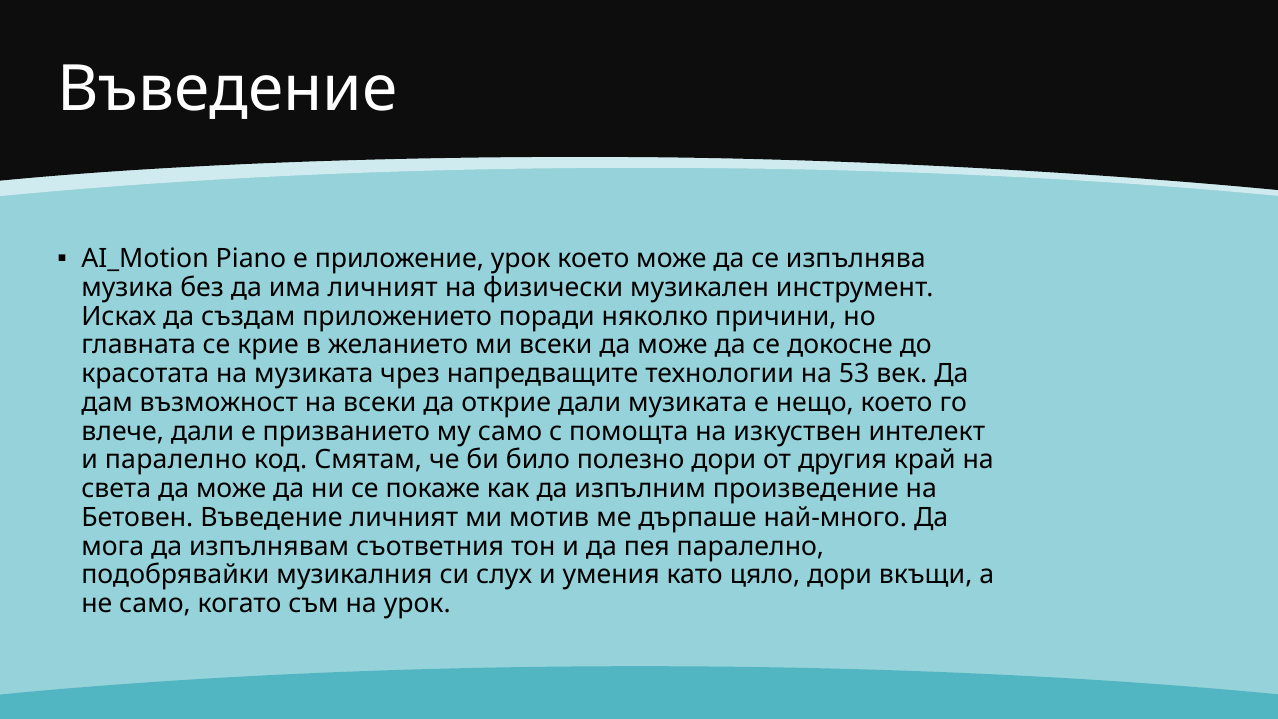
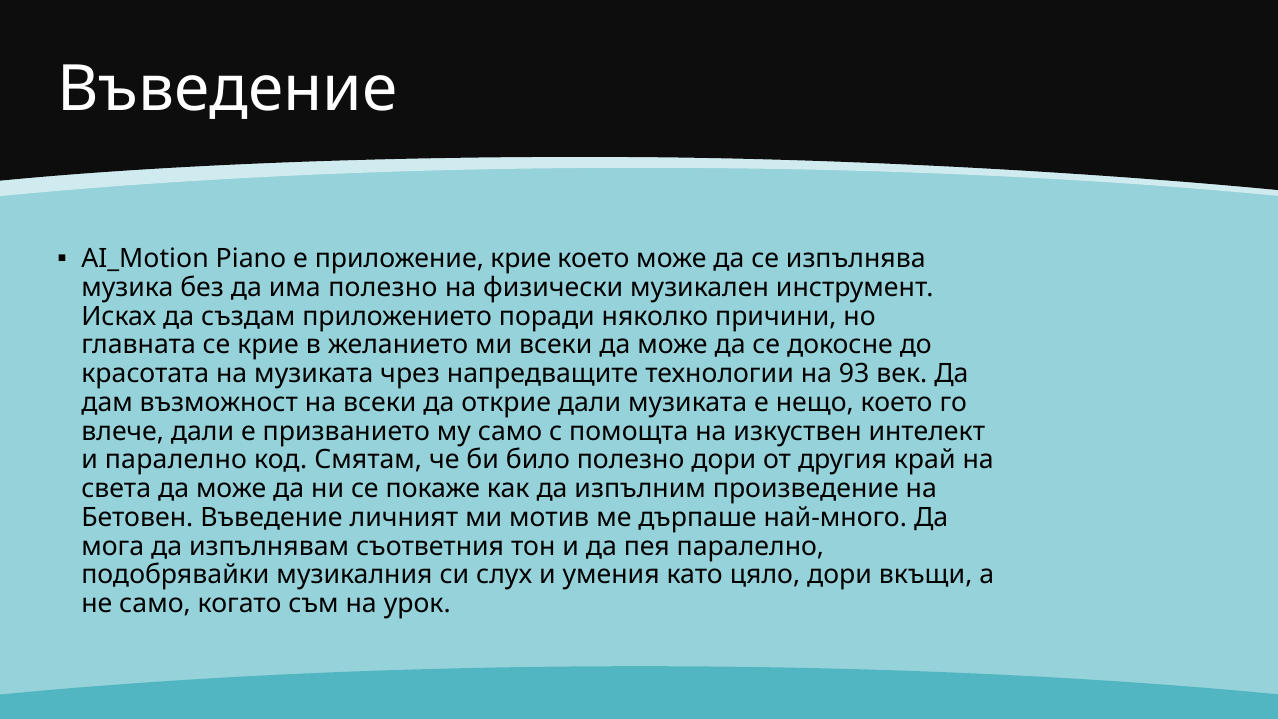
приложение урок: урок -> крие
има личният: личният -> полезно
53: 53 -> 93
